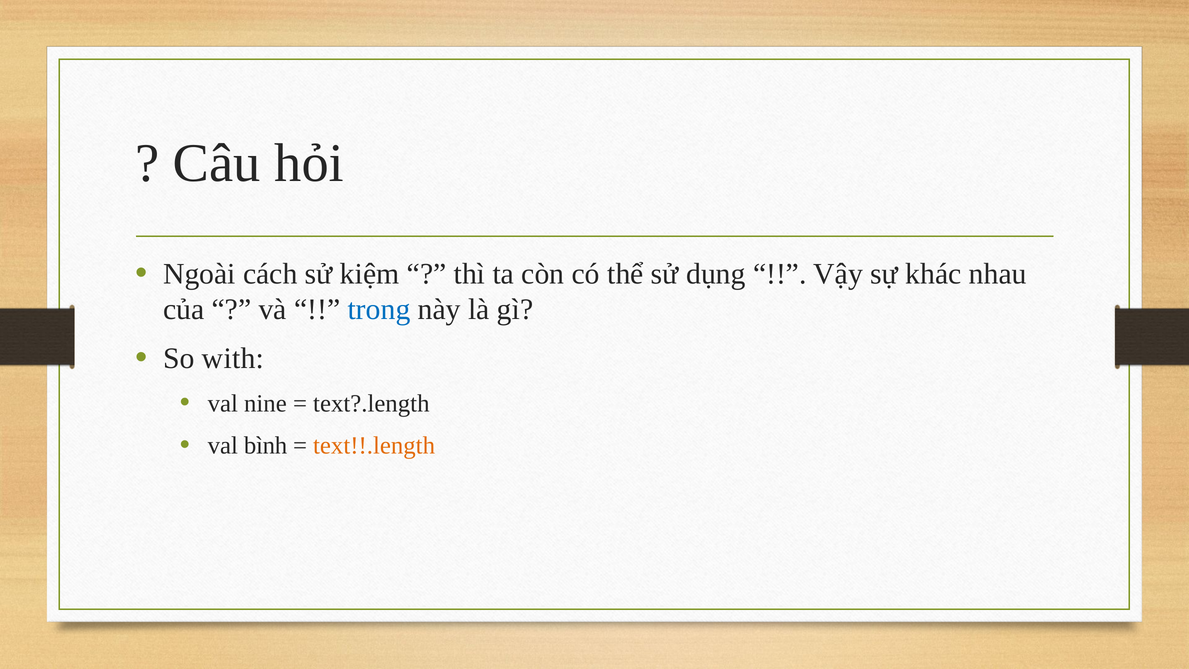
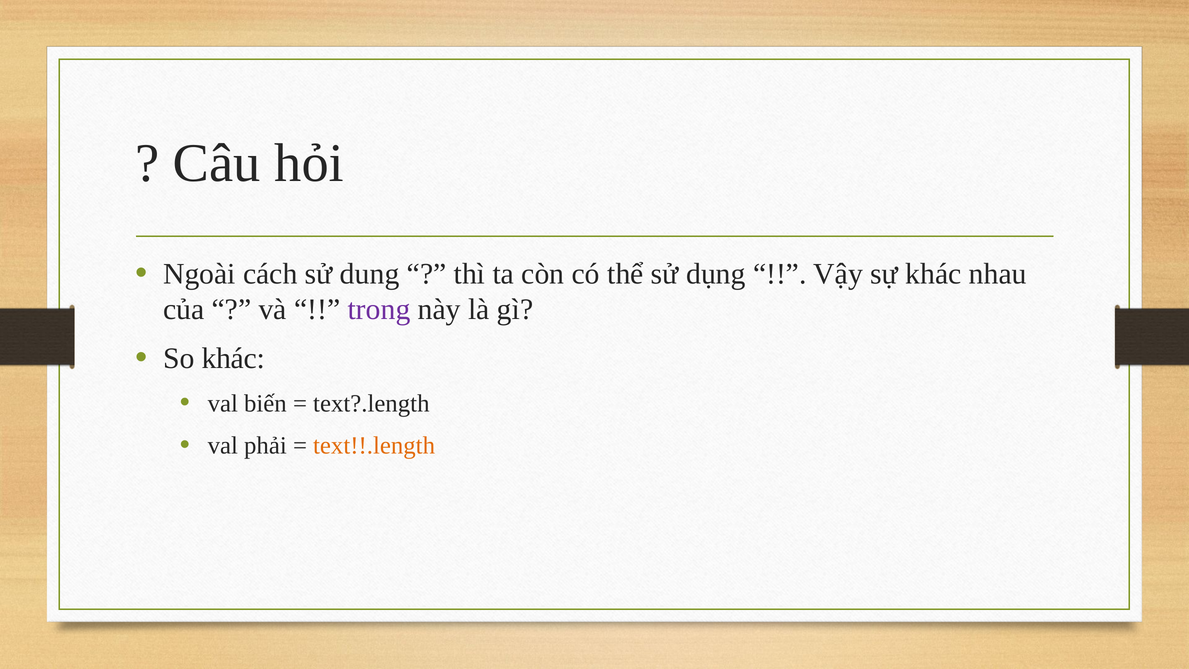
kiệm: kiệm -> dung
trong colour: blue -> purple
So with: with -> khác
nine: nine -> biến
bình: bình -> phải
